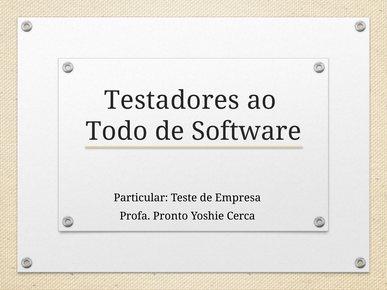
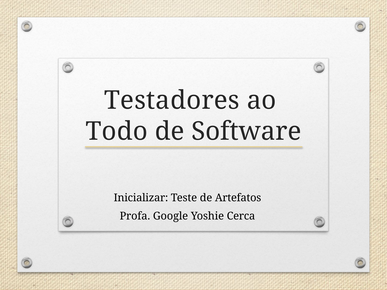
Particular: Particular -> Inicializar
Empresa: Empresa -> Artefatos
Pronto: Pronto -> Google
